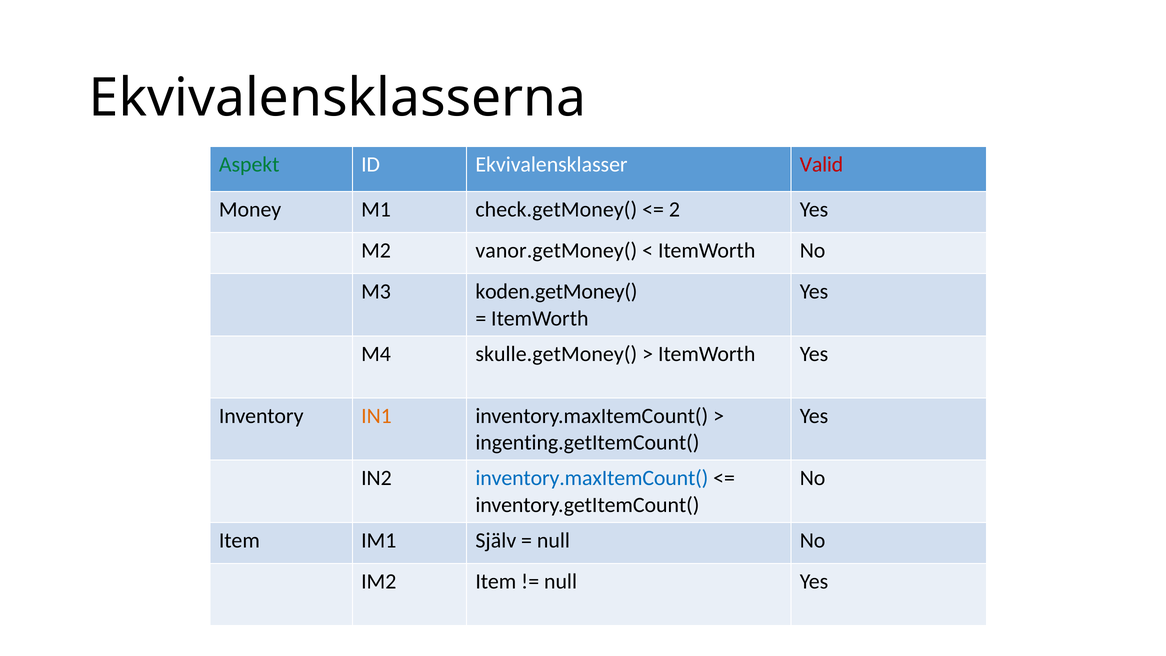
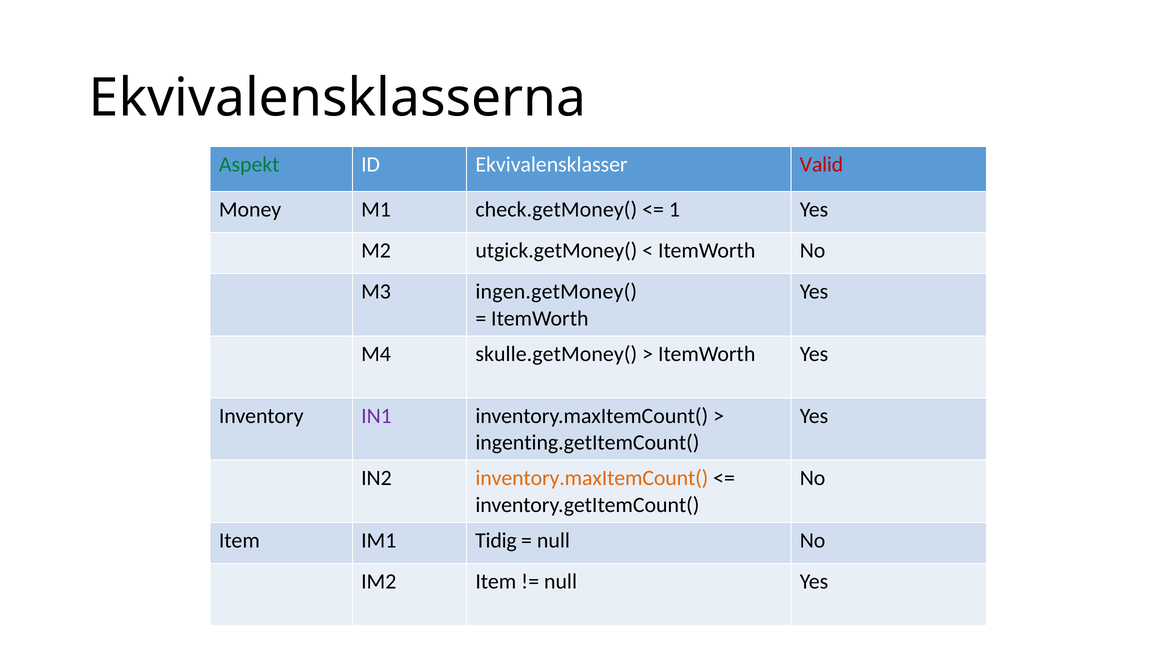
2: 2 -> 1
vanor.getMoney(: vanor.getMoney( -> utgick.getMoney(
koden.getMoney(: koden.getMoney( -> ingen.getMoney(
IN1 colour: orange -> purple
inventory.maxItemCount( at (592, 478) colour: blue -> orange
Själv: Själv -> Tidig
